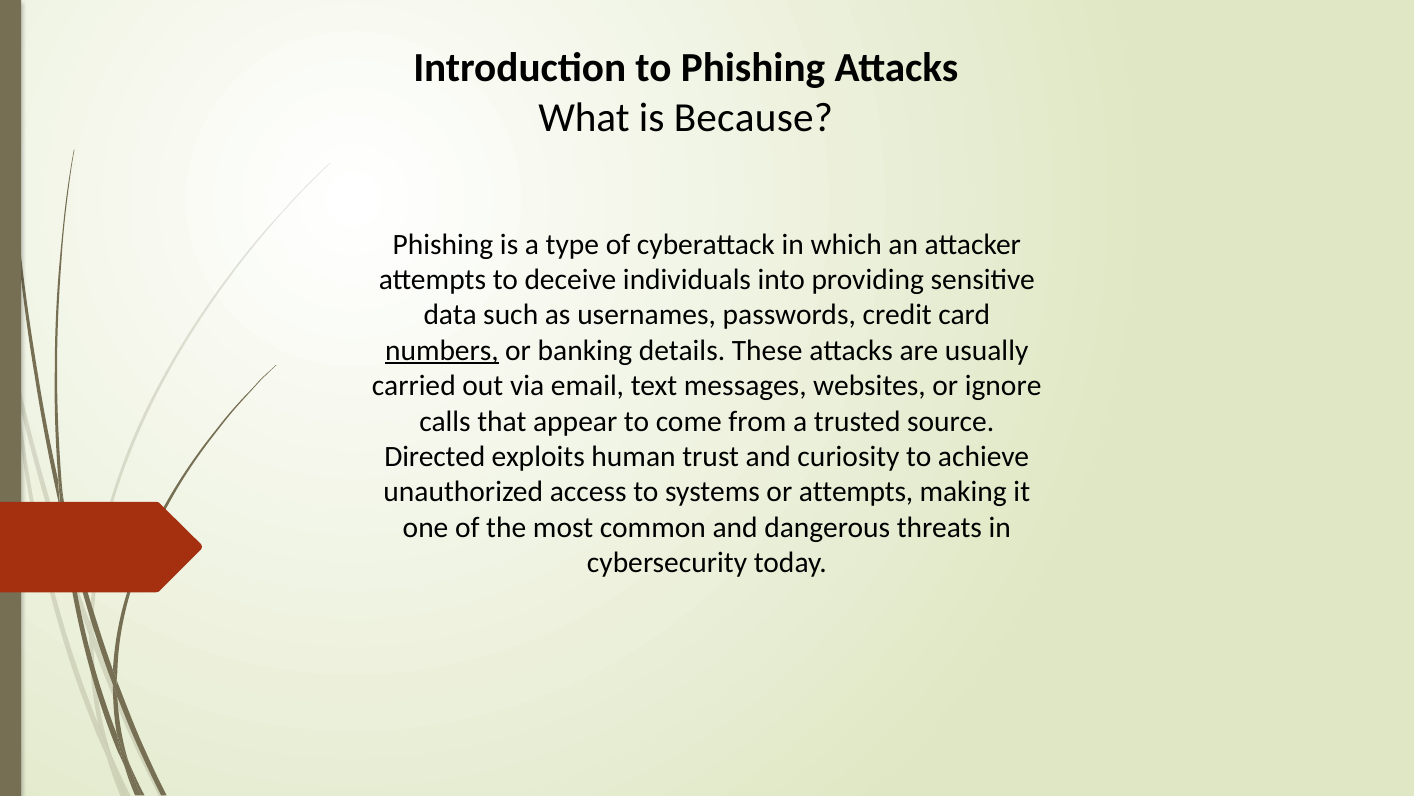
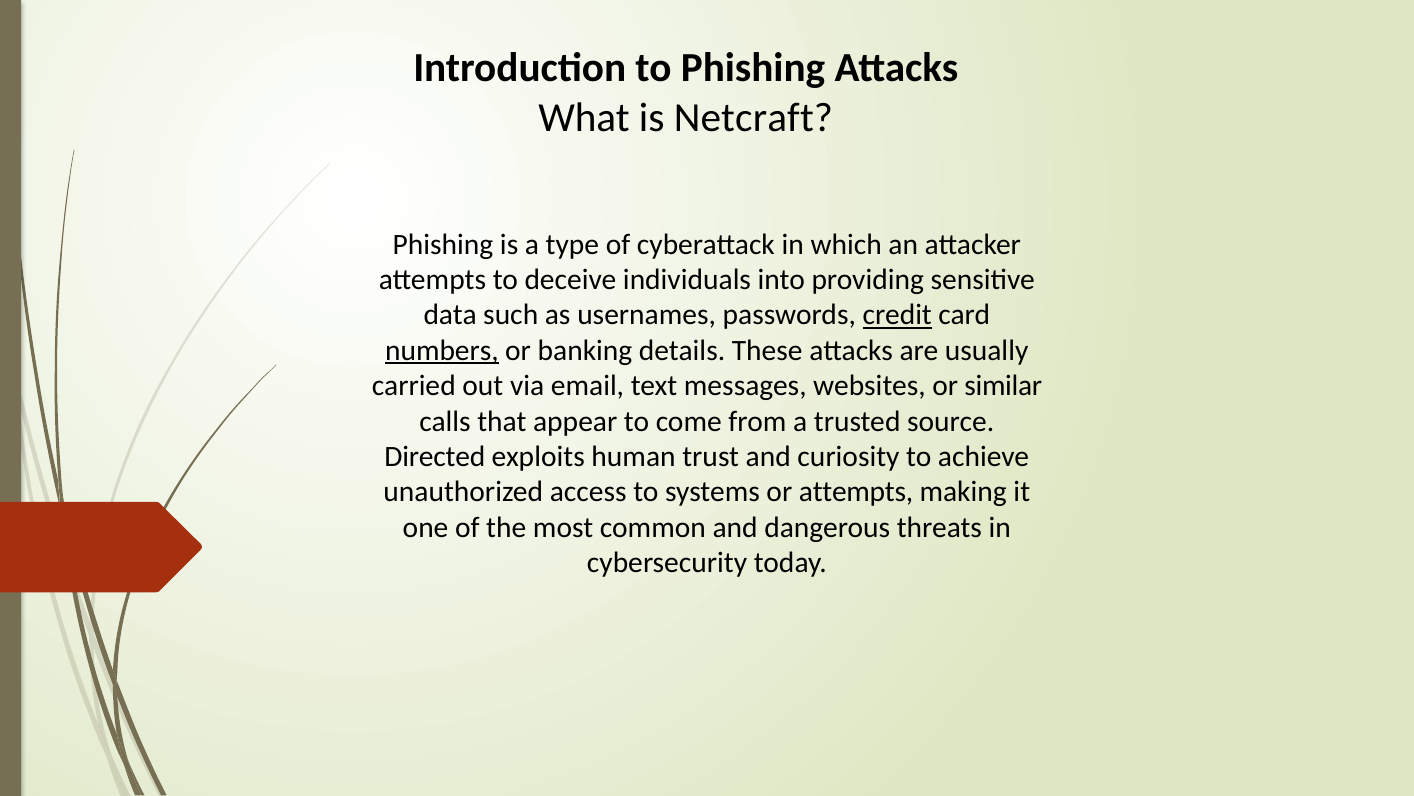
Because: Because -> Netcraft
credit underline: none -> present
ignore: ignore -> similar
